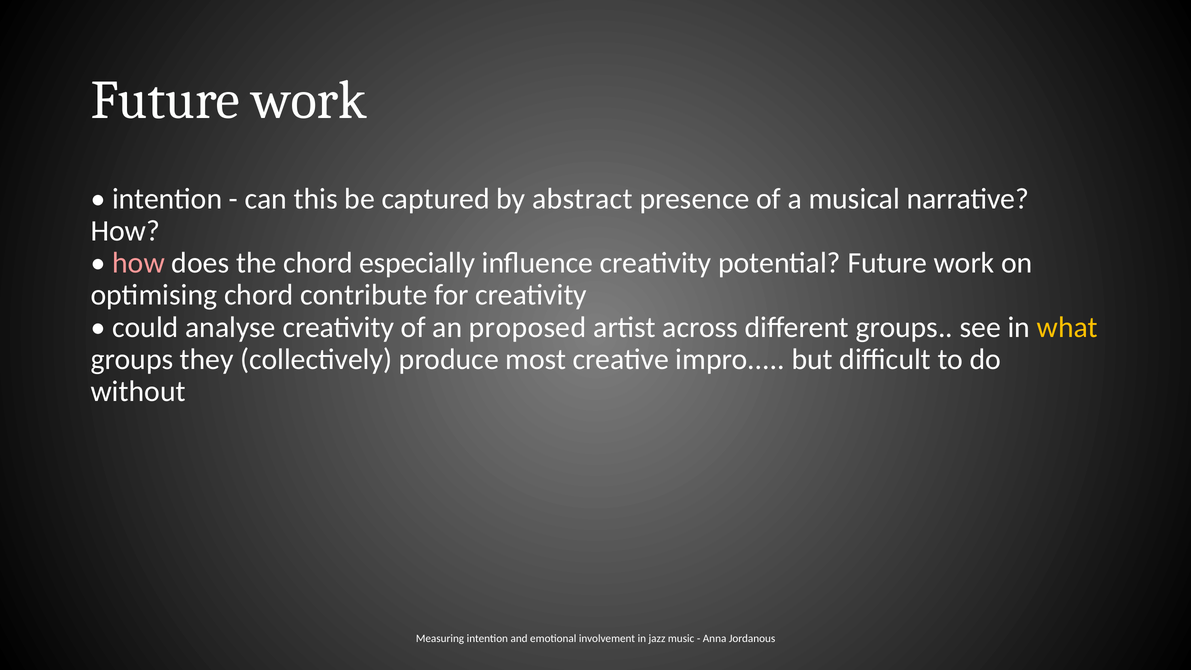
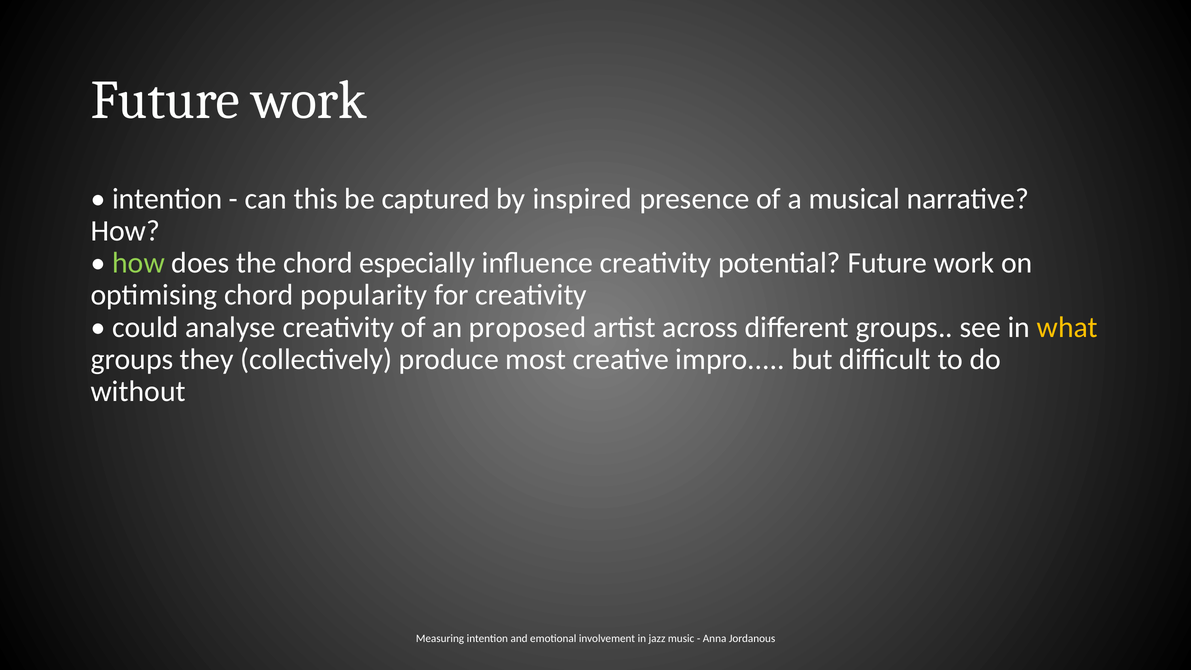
abstract: abstract -> inspired
how at (139, 263) colour: pink -> light green
contribute: contribute -> popularity
